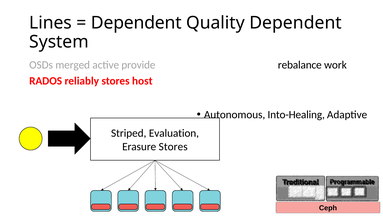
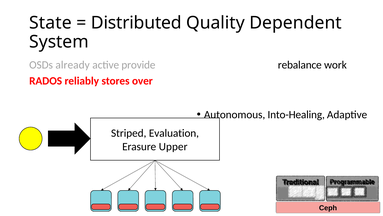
Lines: Lines -> State
Dependent at (136, 23): Dependent -> Distributed
merged: merged -> already
host: host -> over
Erasure Stores: Stores -> Upper
